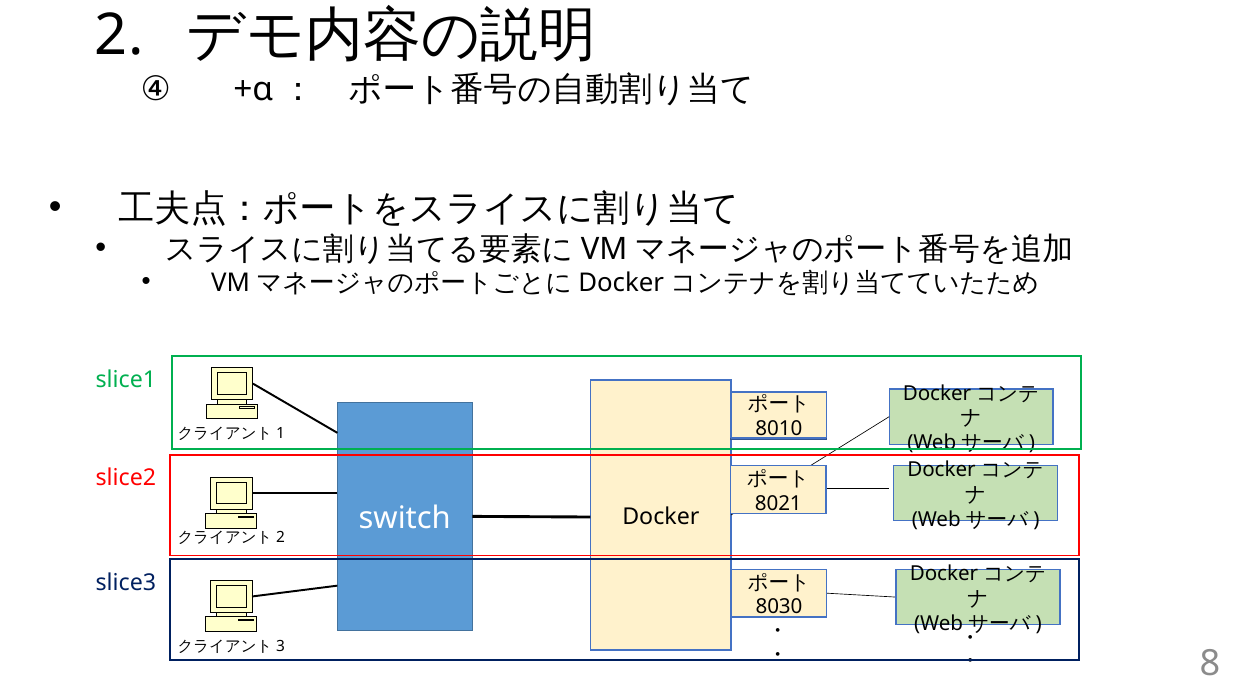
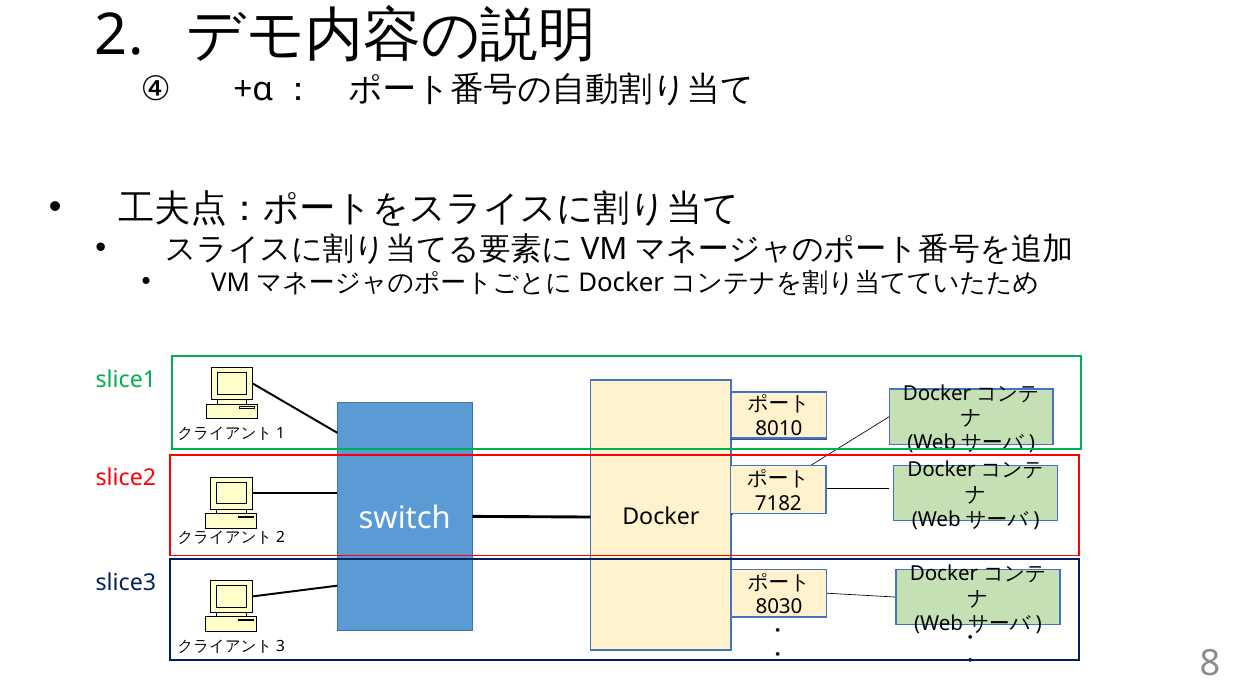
8021: 8021 -> 7182
